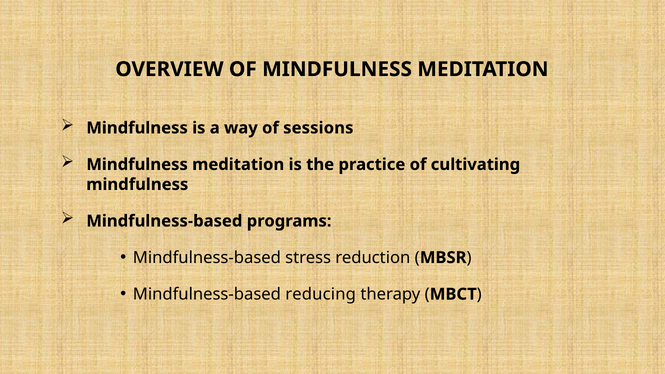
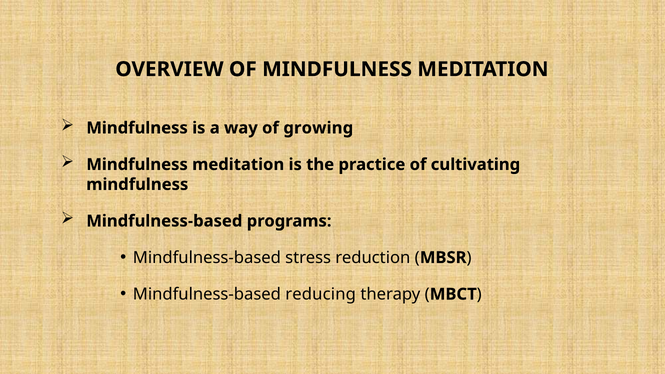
sessions: sessions -> growing
